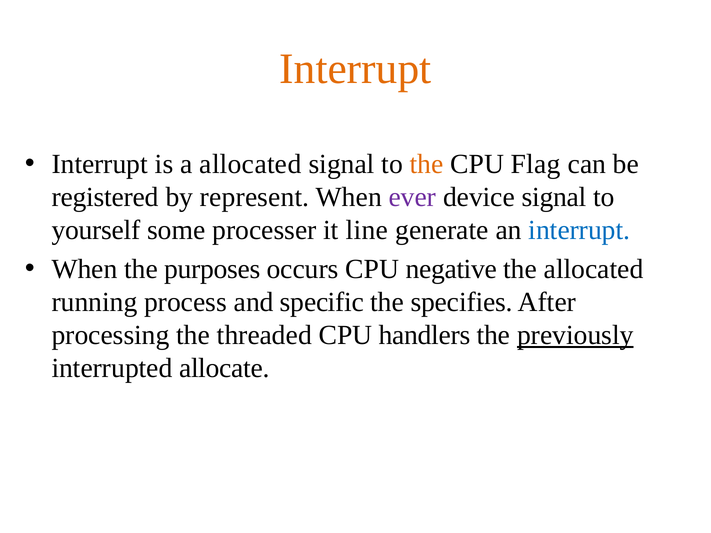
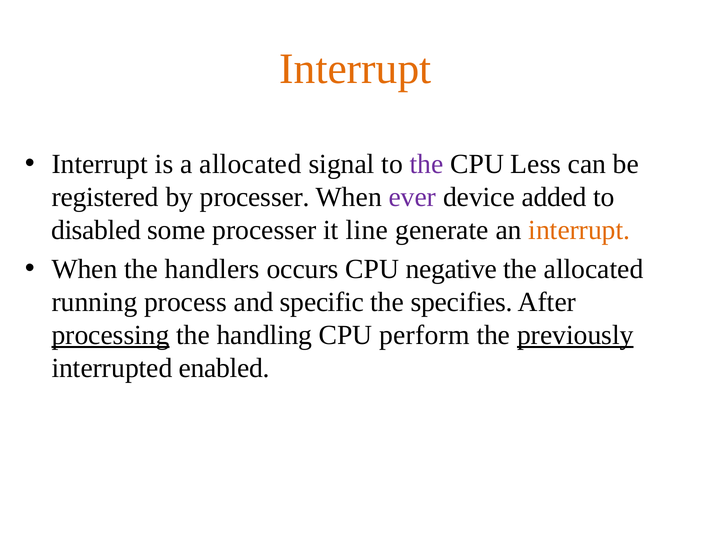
the at (427, 164) colour: orange -> purple
Flag: Flag -> Less
by represent: represent -> processer
device signal: signal -> added
yourself: yourself -> disabled
interrupt at (579, 230) colour: blue -> orange
purposes: purposes -> handlers
processing underline: none -> present
threaded: threaded -> handling
handlers: handlers -> perform
allocate: allocate -> enabled
